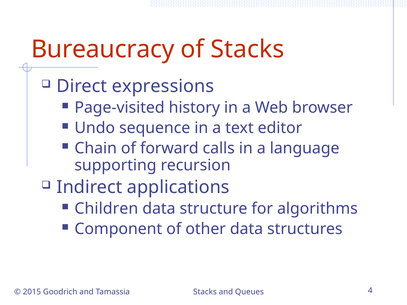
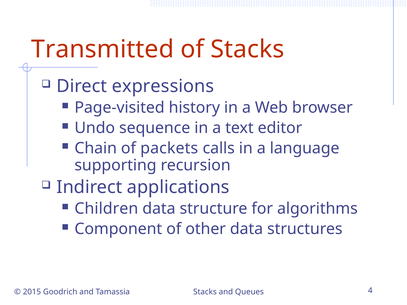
Bureaucracy: Bureaucracy -> Transmitted
forward: forward -> packets
